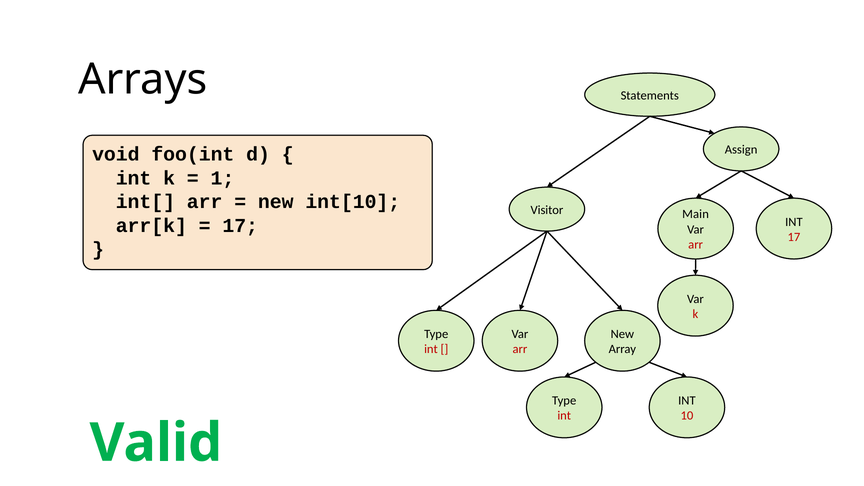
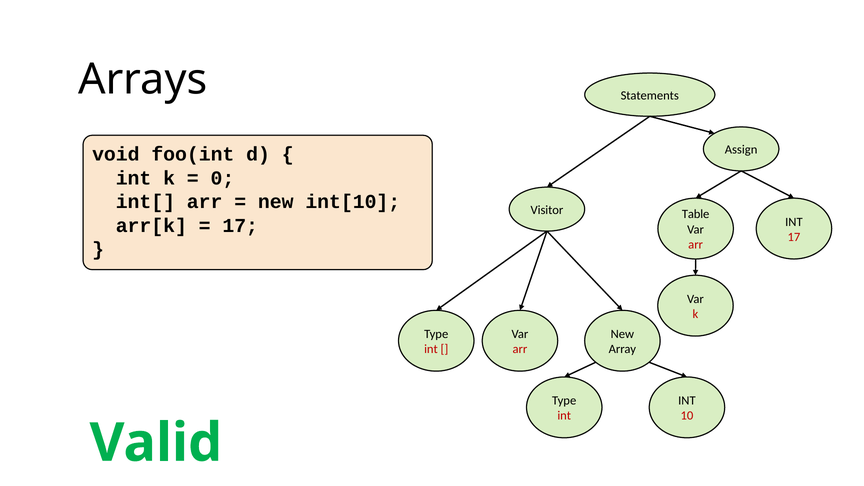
1: 1 -> 0
Main: Main -> Table
